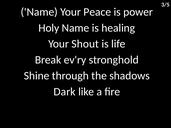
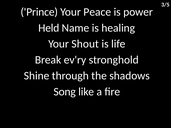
Name at (39, 12): Name -> Prince
Holy: Holy -> Held
Dark: Dark -> Song
